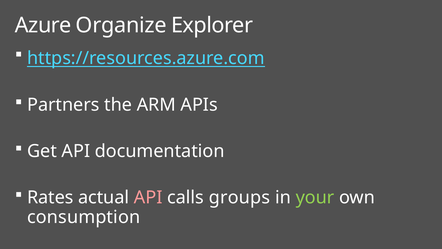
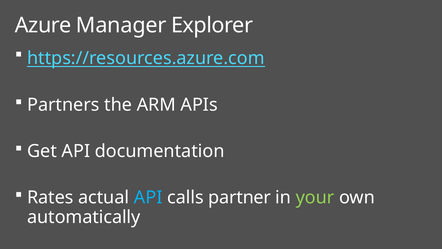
Organize: Organize -> Manager
API at (148, 197) colour: pink -> light blue
groups: groups -> partner
consumption: consumption -> automatically
